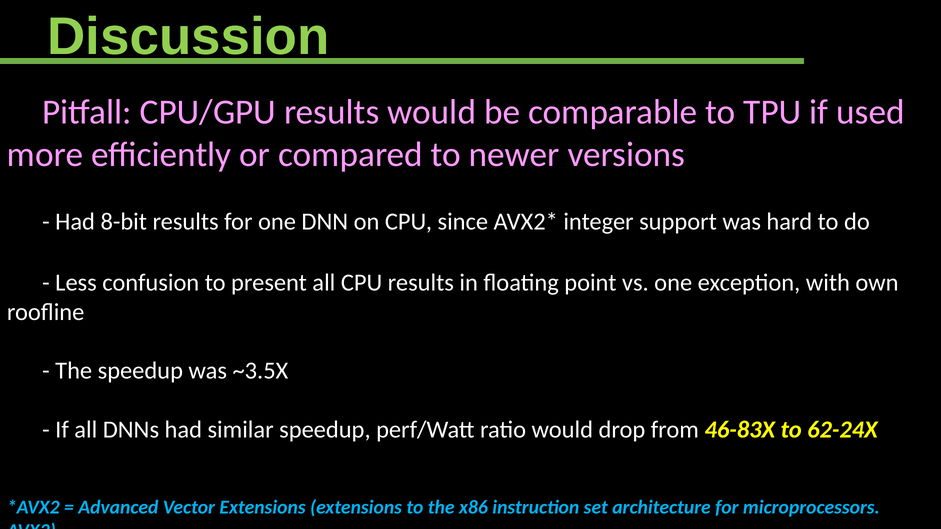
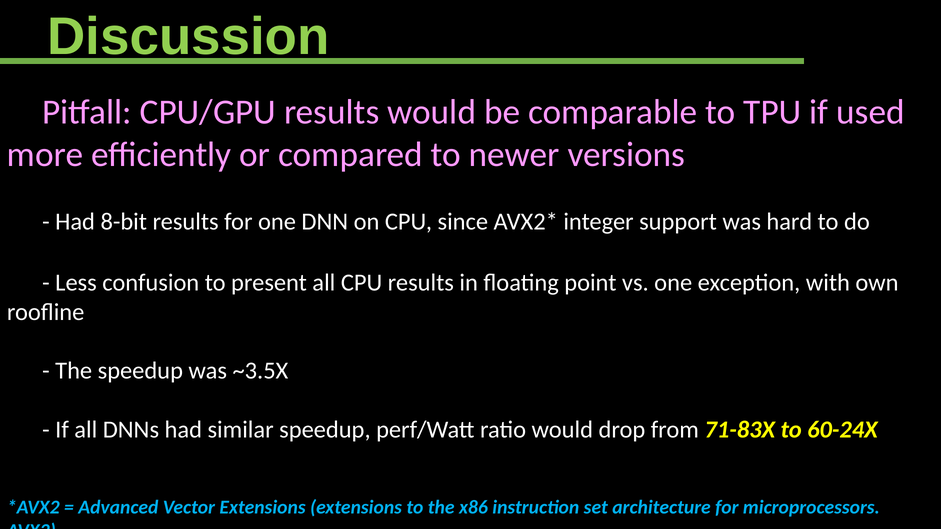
46-83X: 46-83X -> 71-83X
62-24X: 62-24X -> 60-24X
